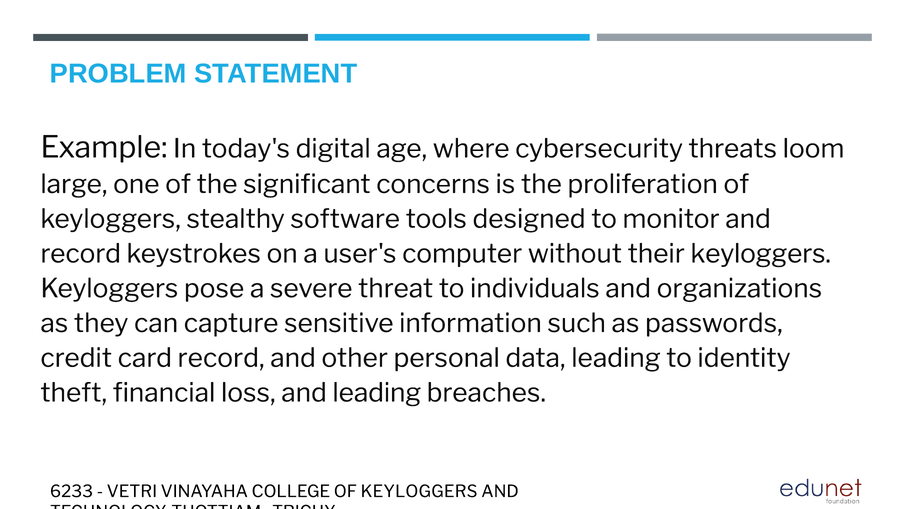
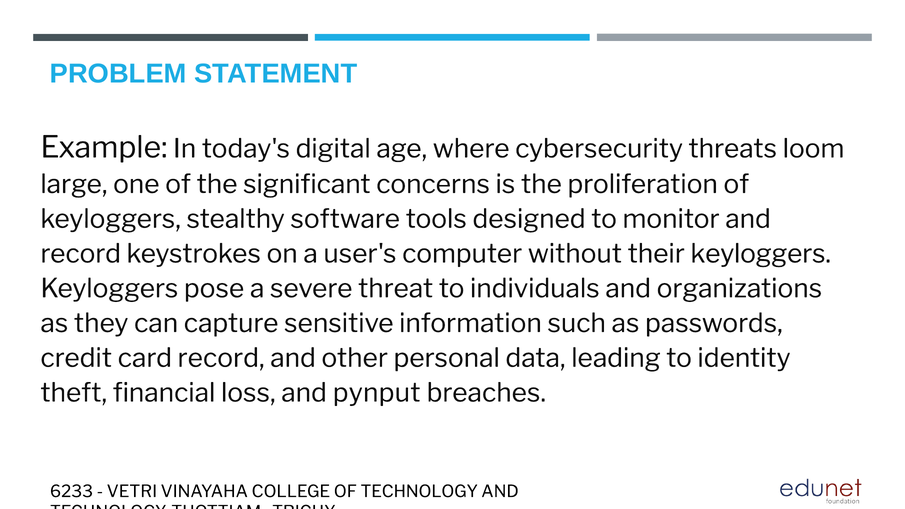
and leading: leading -> pynput
COLLEGE OF KEYLOGGERS: KEYLOGGERS -> TECHNOLOGY
